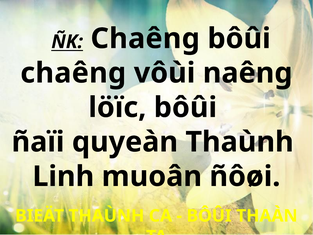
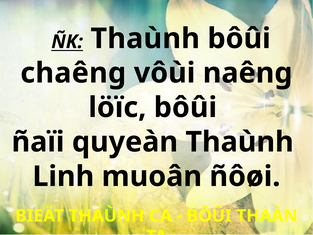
ÑK Chaêng: Chaêng -> Thaùnh
